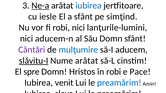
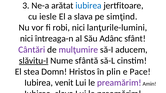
Ne-a underline: present -> none
a sfânt: sfânt -> slava
aducem-n: aducem-n -> întreaga-n
Său Domn: Domn -> Adânc
mulţumire colour: blue -> purple
Nume arătat: arătat -> sfântă
spre: spre -> stea
în robi: robi -> plin
preamărim at (119, 83) colour: blue -> purple
